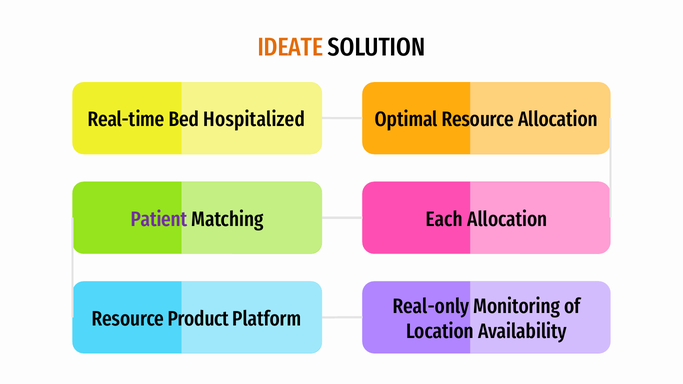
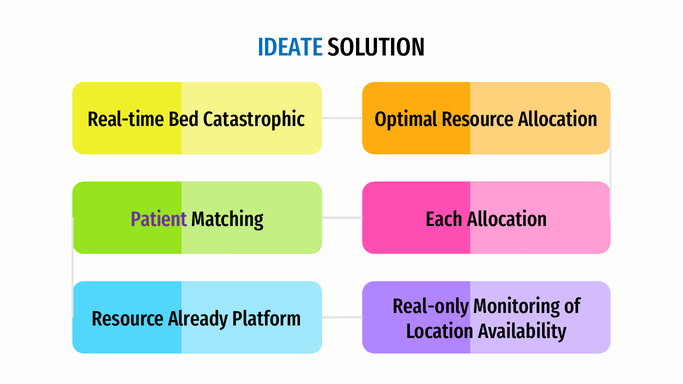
IDEATE colour: orange -> blue
Hospitalized: Hospitalized -> Catastrophic
Product: Product -> Already
